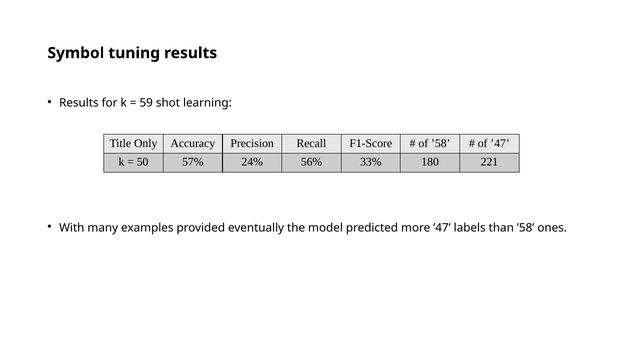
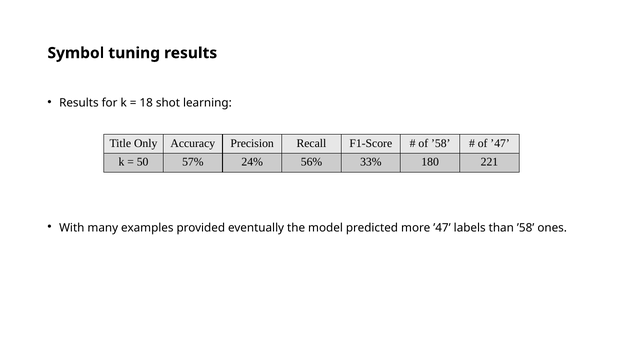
59: 59 -> 18
